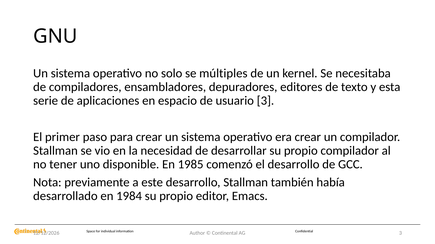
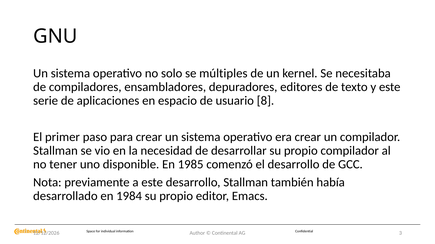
y esta: esta -> este
usuario 3: 3 -> 8
